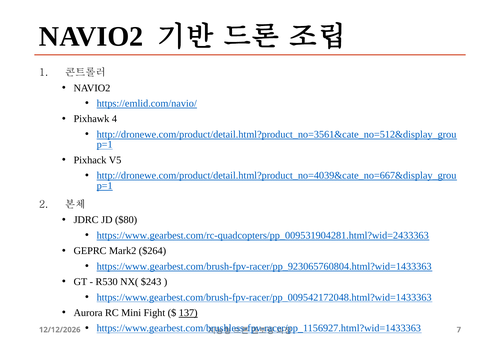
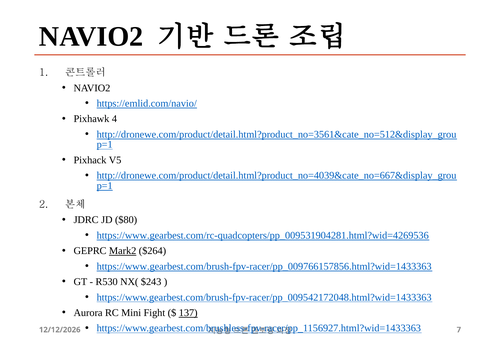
https://www.gearbest.com/rc-quadcopters/pp_009531904281.html?wid=2433363: https://www.gearbest.com/rc-quadcopters/pp_009531904281.html?wid=2433363 -> https://www.gearbest.com/rc-quadcopters/pp_009531904281.html?wid=4269536
Mark2 underline: none -> present
https://www.gearbest.com/brush-fpv-racer/pp_923065760804.html?wid=1433363: https://www.gearbest.com/brush-fpv-racer/pp_923065760804.html?wid=1433363 -> https://www.gearbest.com/brush-fpv-racer/pp_009766157856.html?wid=1433363
